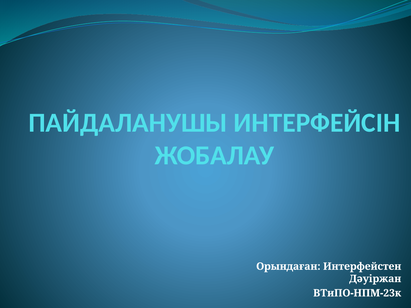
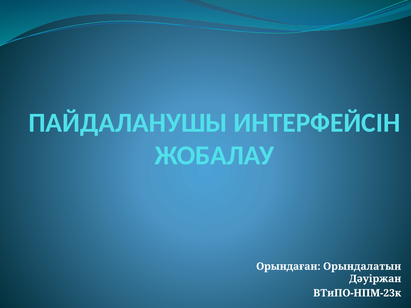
Интерфейстен: Интерфейстен -> Орындалатын
